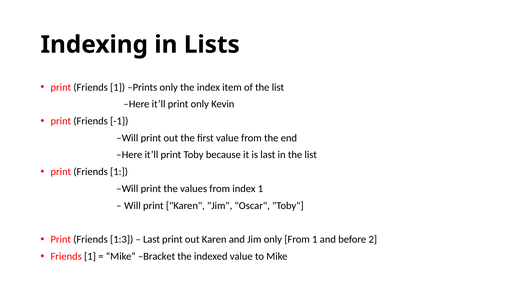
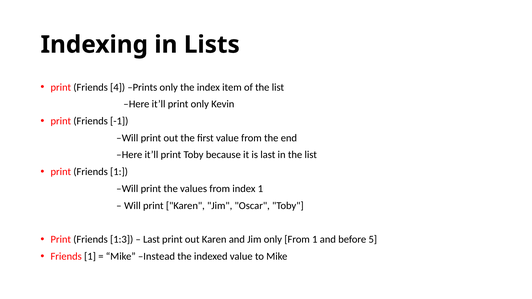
1 at (118, 87): 1 -> 4
2: 2 -> 5
Bracket: Bracket -> Instead
